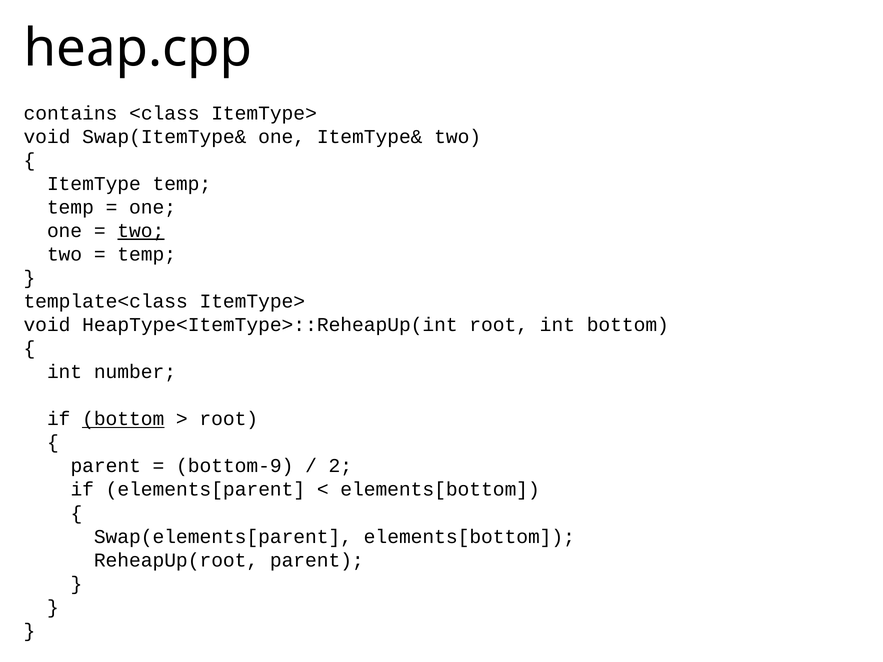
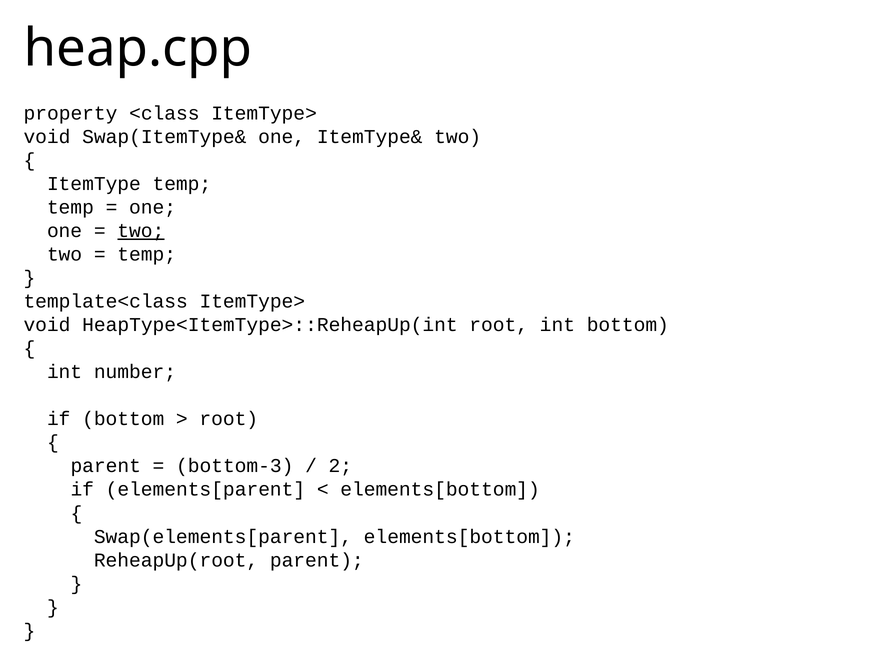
contains: contains -> property
bottom at (123, 419) underline: present -> none
bottom-9: bottom-9 -> bottom-3
